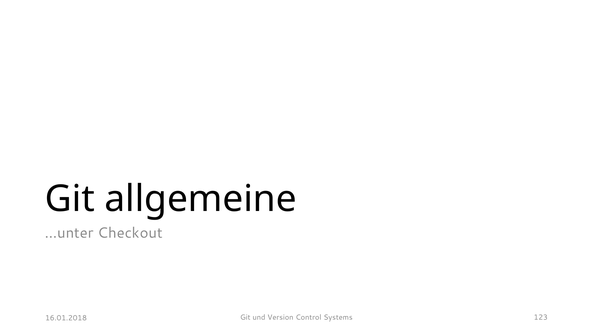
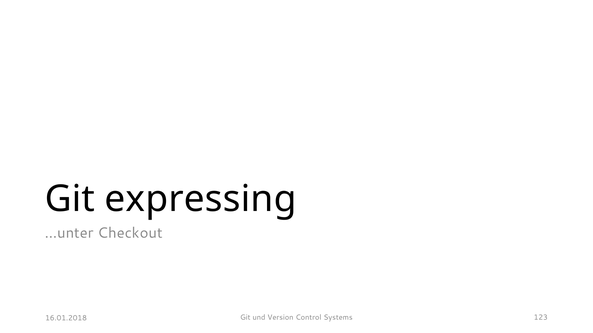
allgemeine: allgemeine -> expressing
